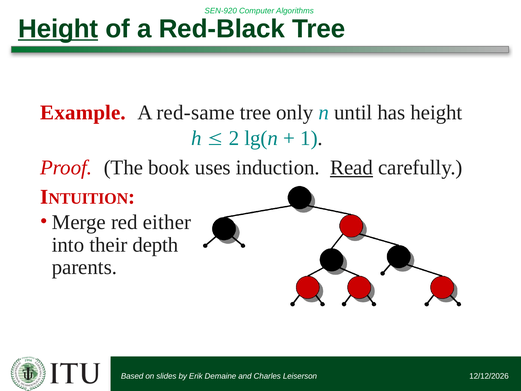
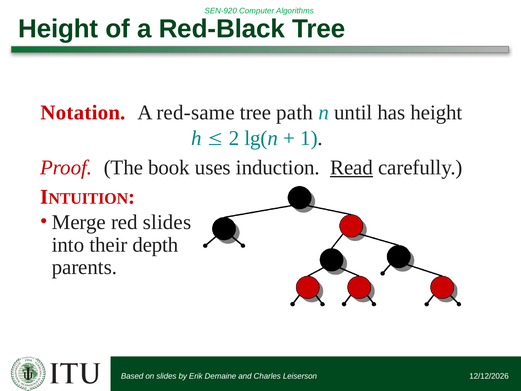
Height at (58, 29) underline: present -> none
Example: Example -> Notation
only: only -> path
red either: either -> slides
